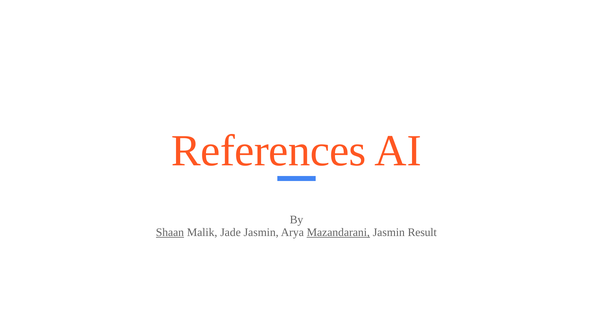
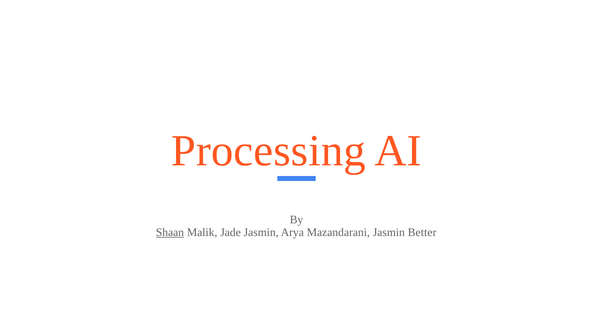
References: References -> Processing
Mazandarani underline: present -> none
Result: Result -> Better
